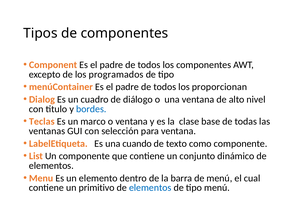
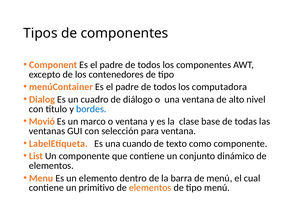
programados: programados -> contenedores
proporcionan: proporcionan -> computadora
Teclas: Teclas -> Movió
elementos at (150, 188) colour: blue -> orange
